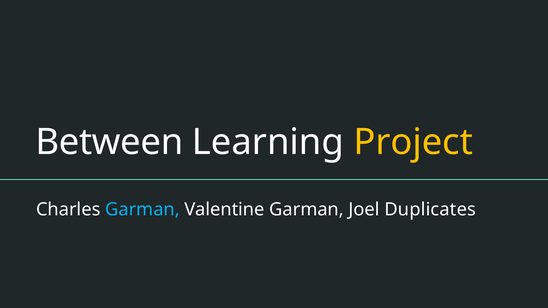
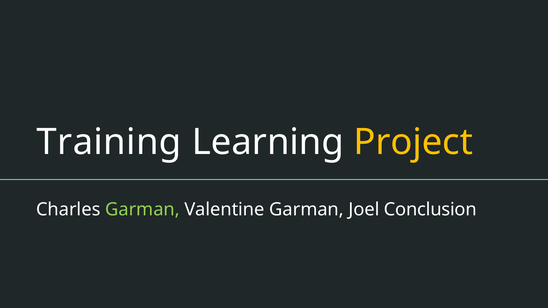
Between: Between -> Training
Garman at (142, 210) colour: light blue -> light green
Duplicates: Duplicates -> Conclusion
